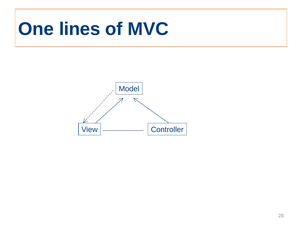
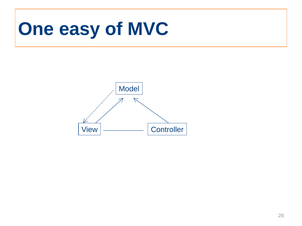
lines: lines -> easy
